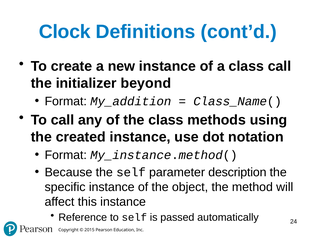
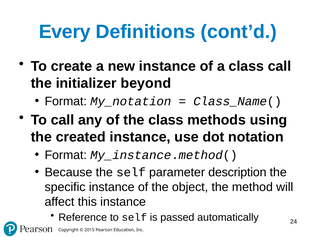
Clock: Clock -> Every
My_addition: My_addition -> My_notation
